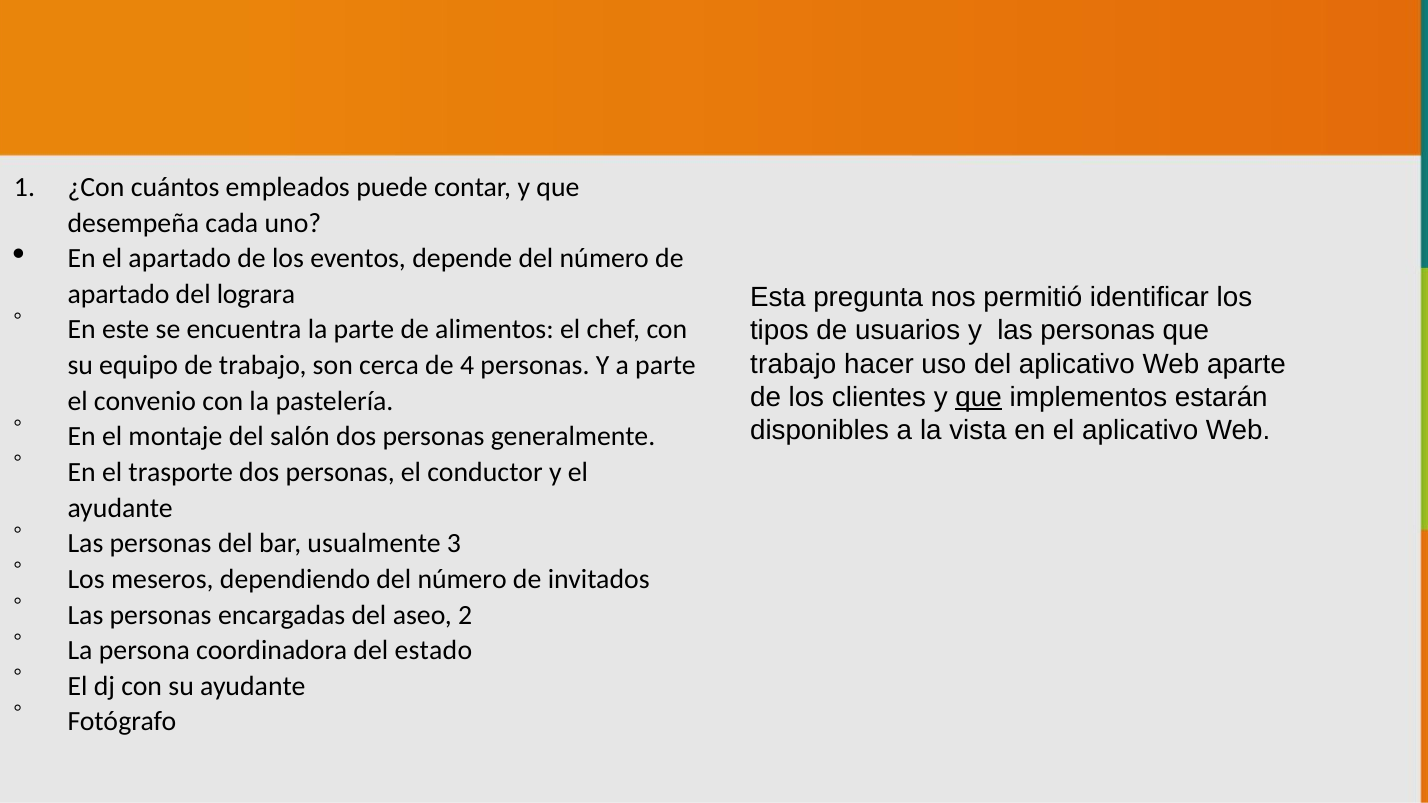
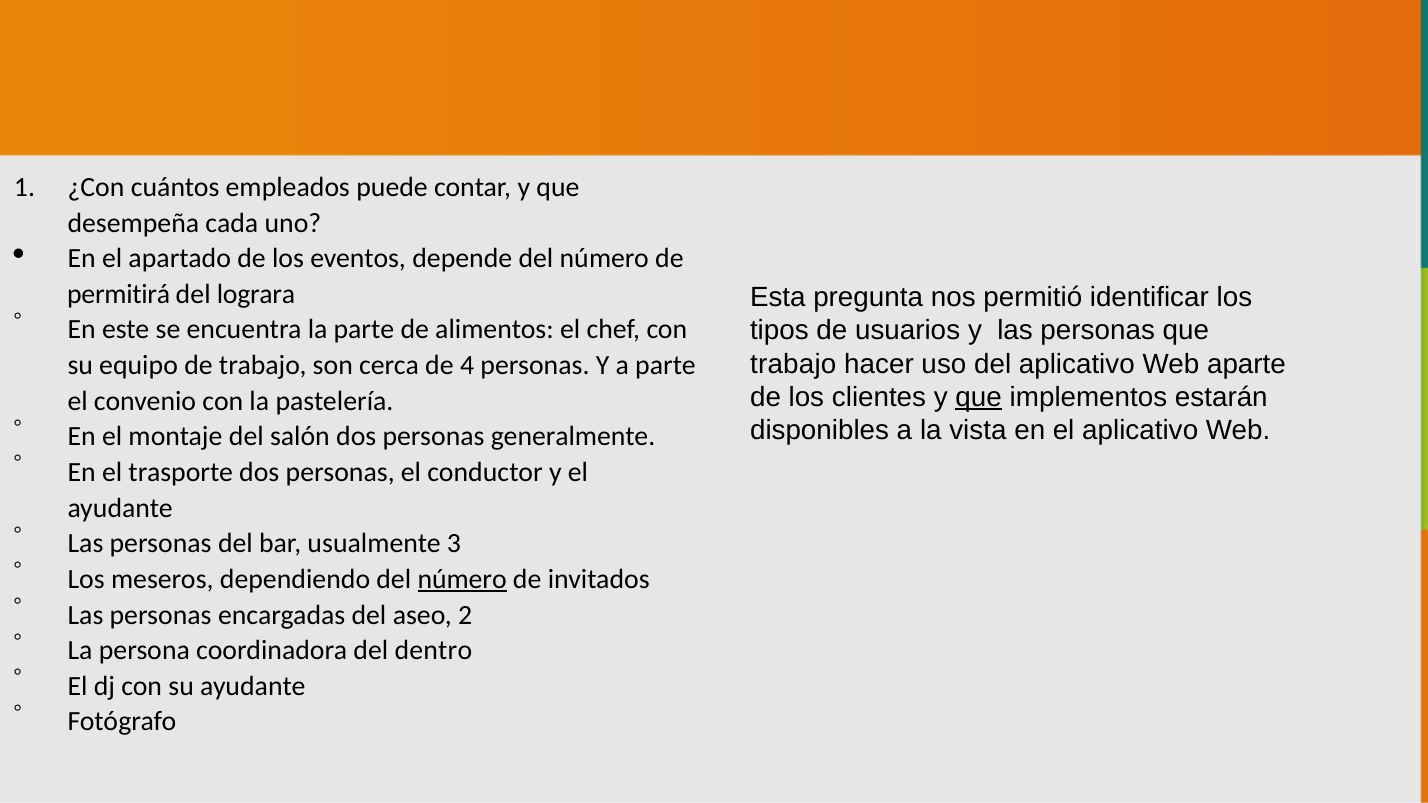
apartado at (119, 294): apartado -> permitirá
número at (462, 579) underline: none -> present
estado: estado -> dentro
